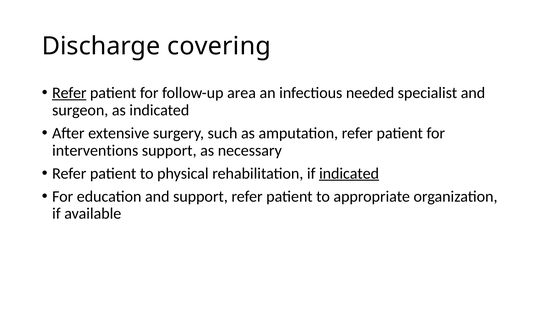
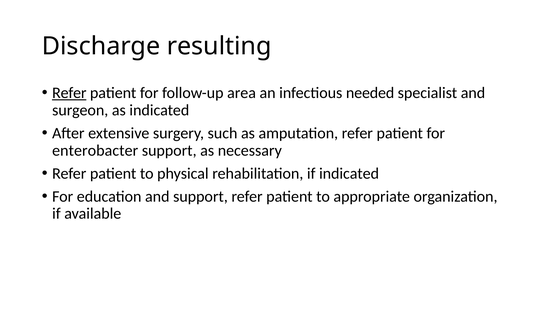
covering: covering -> resulting
interventions: interventions -> enterobacter
indicated at (349, 173) underline: present -> none
